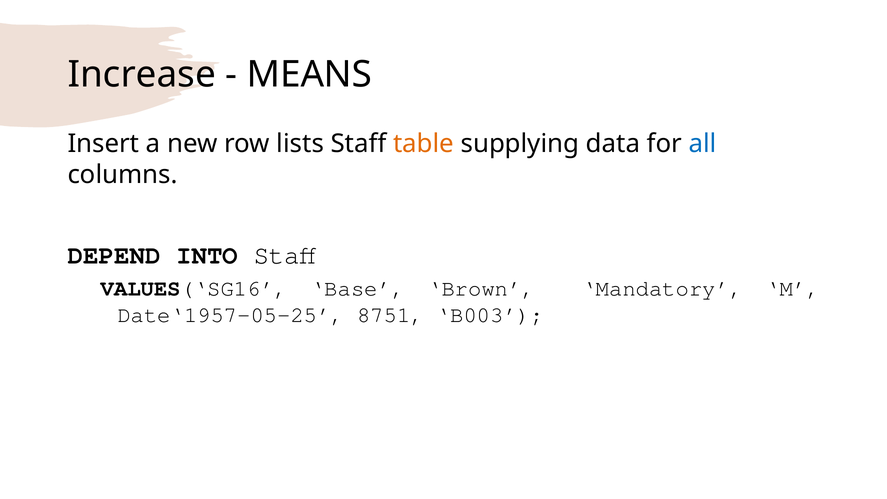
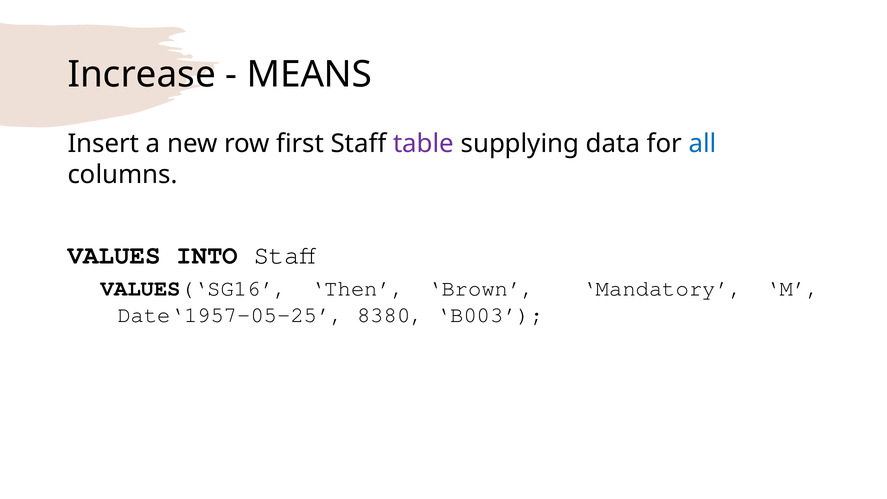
lists: lists -> first
table colour: orange -> purple
DEPEND: DEPEND -> VALUES
Base: Base -> Then
8751: 8751 -> 8380
